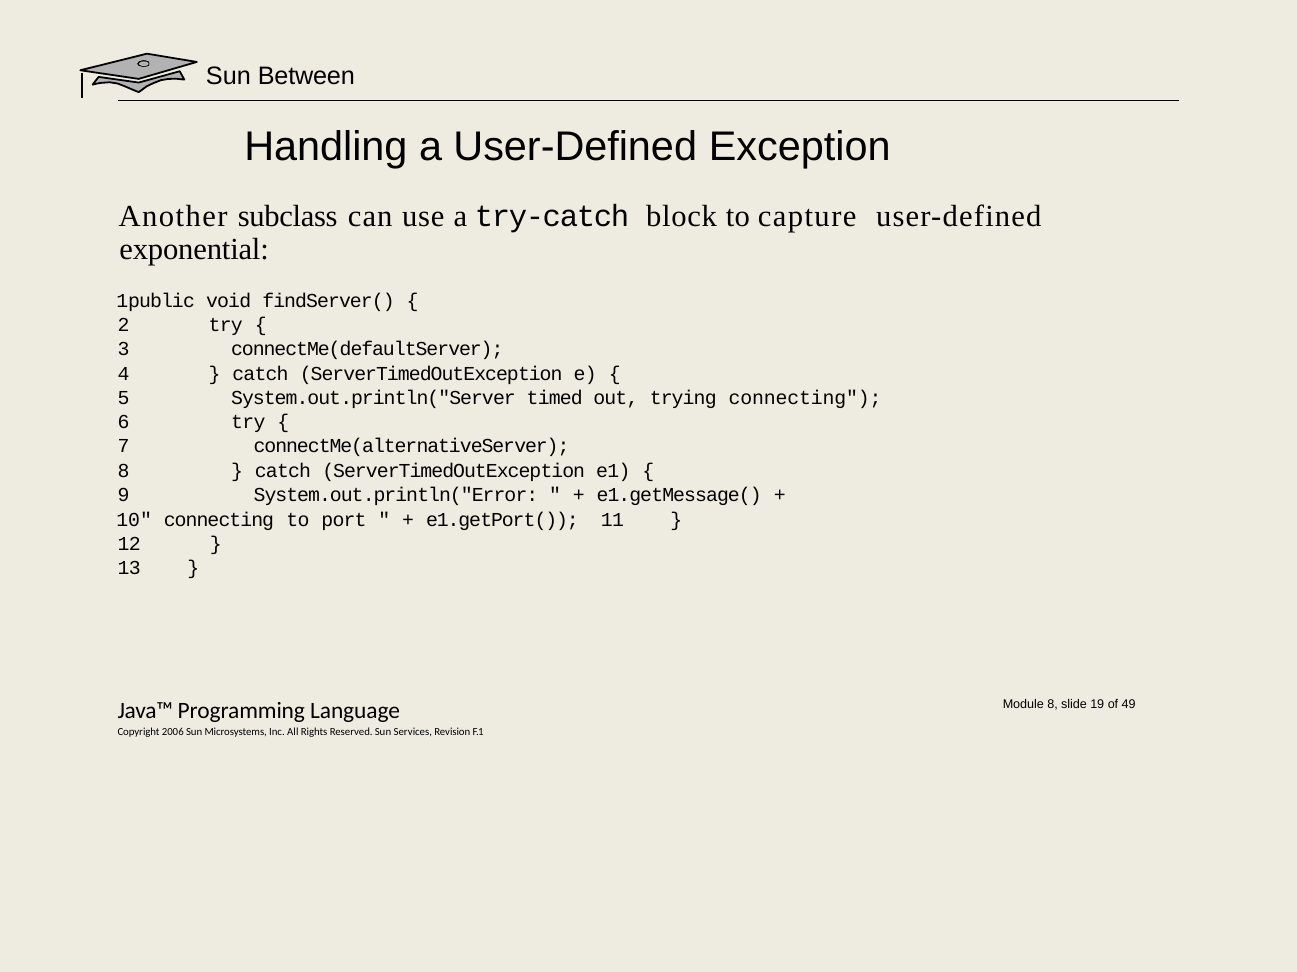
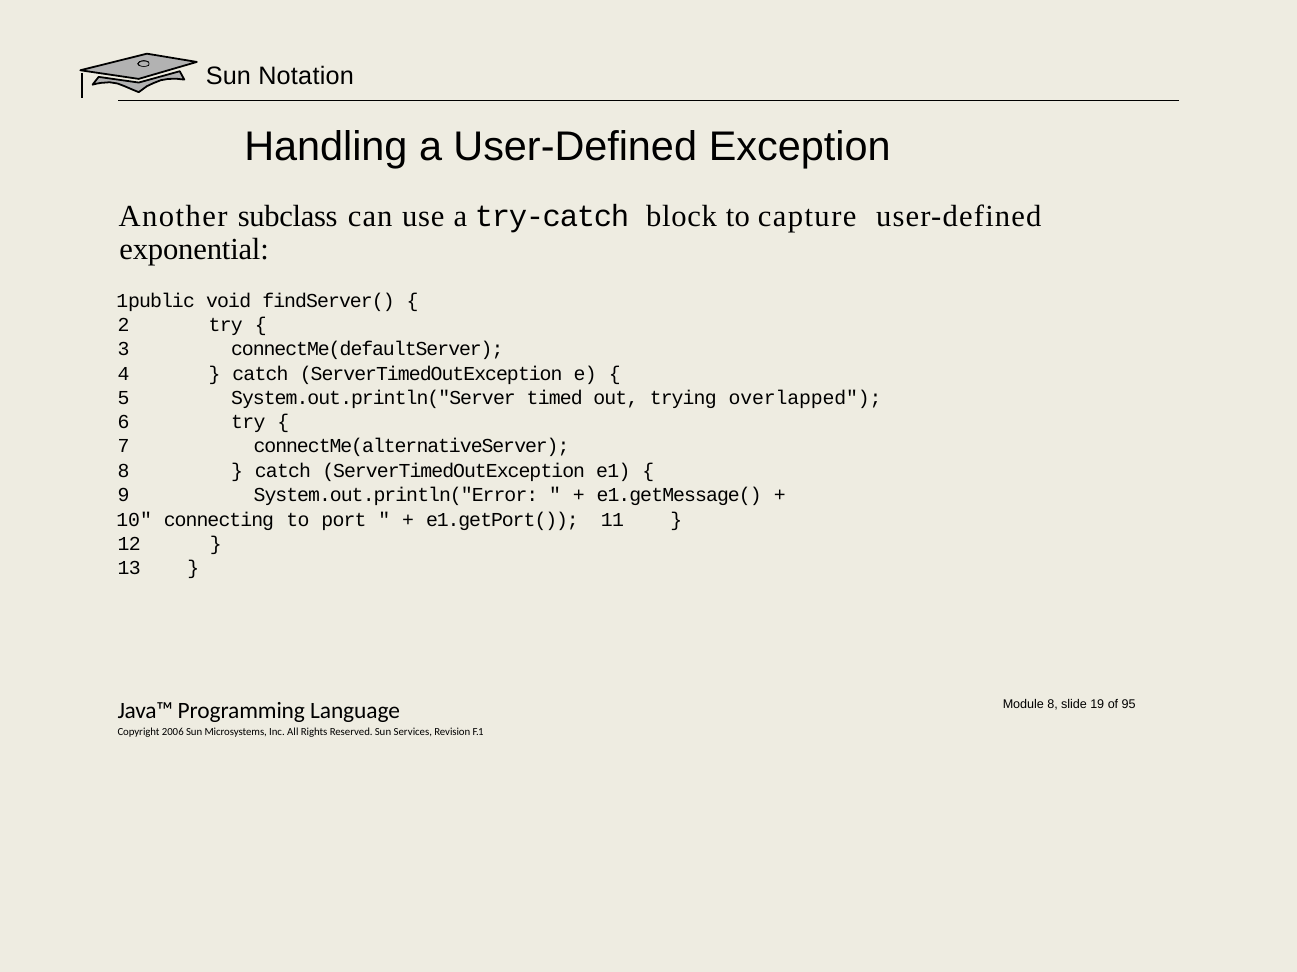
Between: Between -> Notation
trying connecting: connecting -> overlapped
49: 49 -> 95
